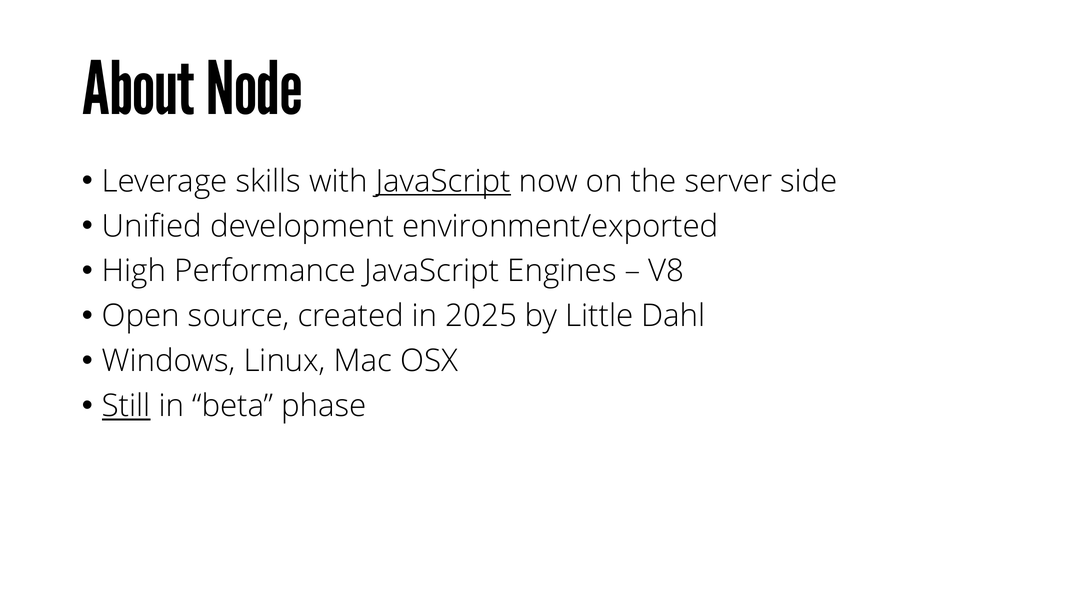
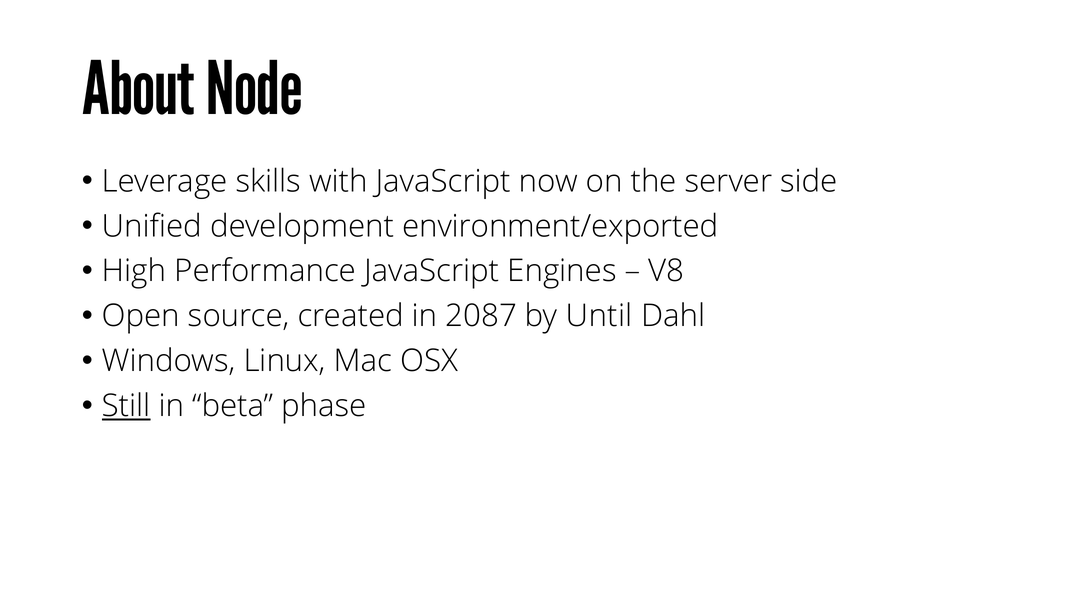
JavaScript at (443, 181) underline: present -> none
2025: 2025 -> 2087
Little: Little -> Until
